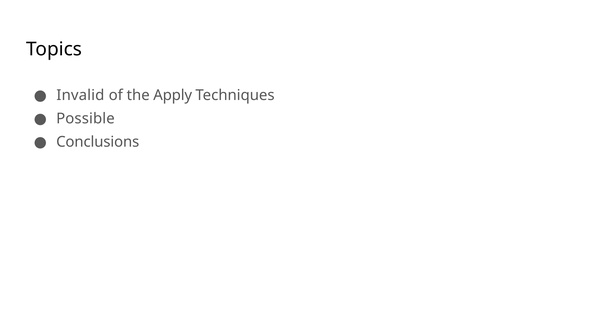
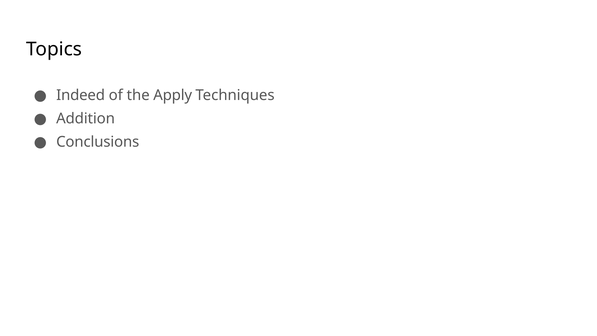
Invalid: Invalid -> Indeed
Possible: Possible -> Addition
